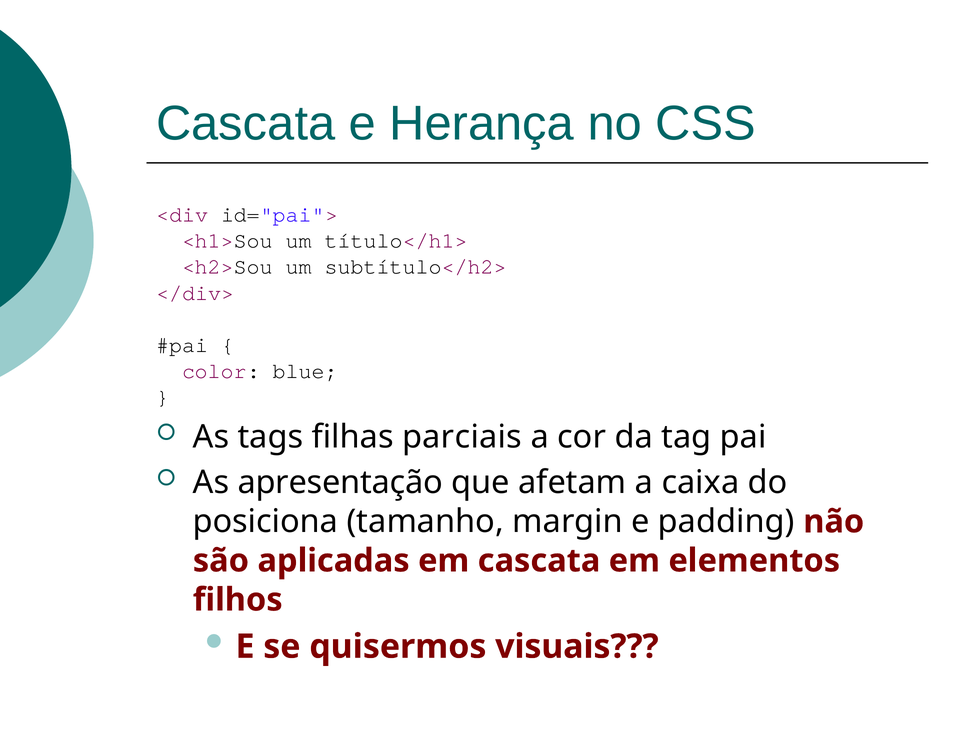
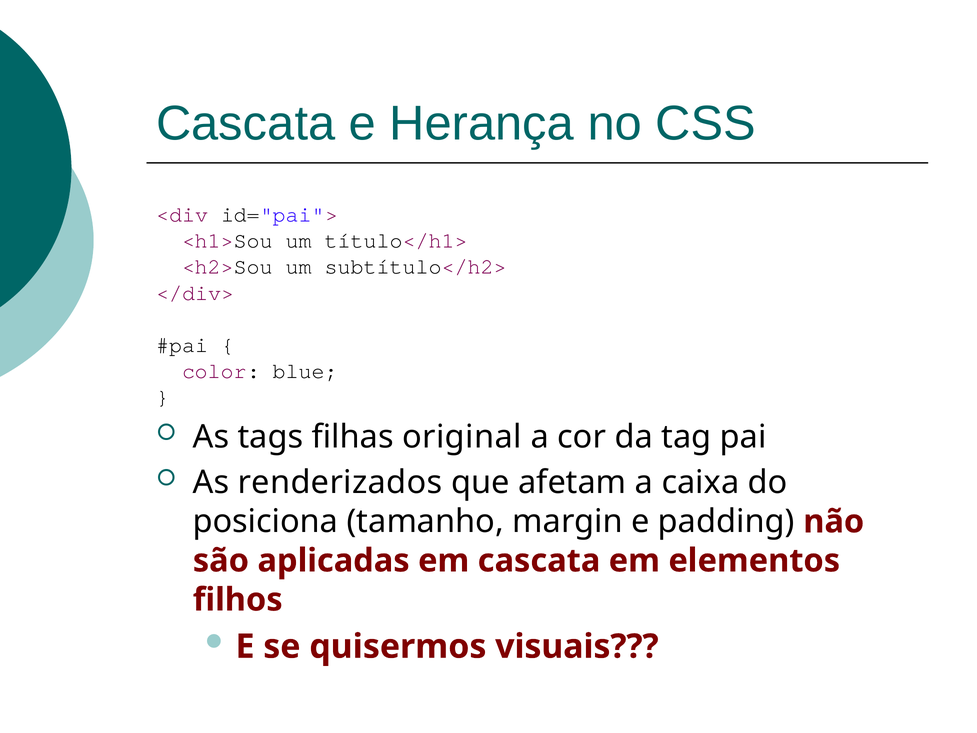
parciais: parciais -> original
apresentação: apresentação -> renderizados
